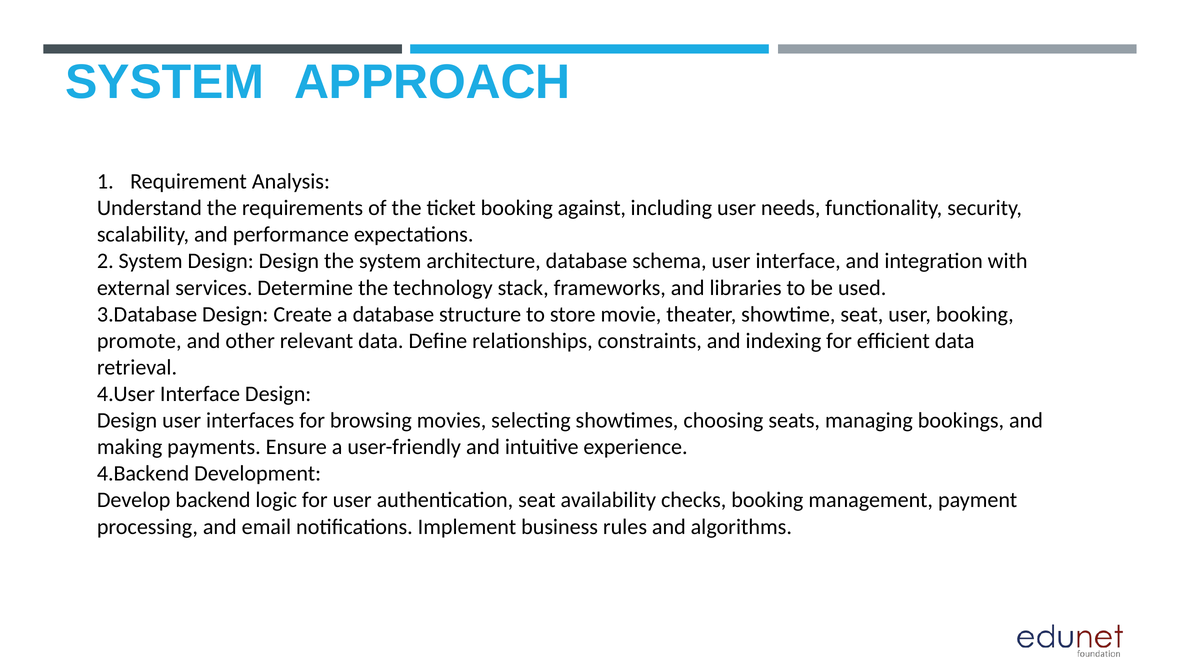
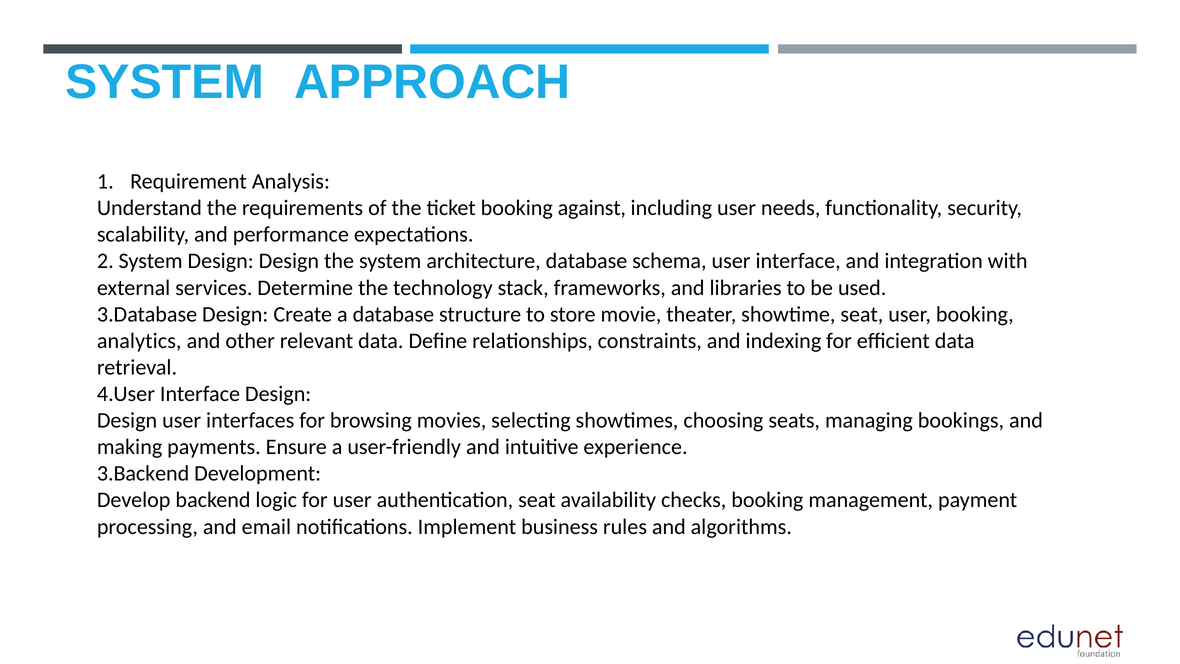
promote: promote -> analytics
4.Backend: 4.Backend -> 3.Backend
